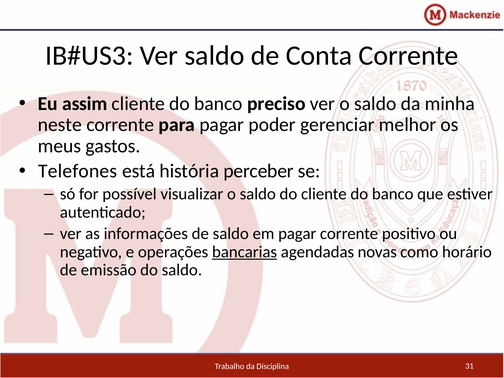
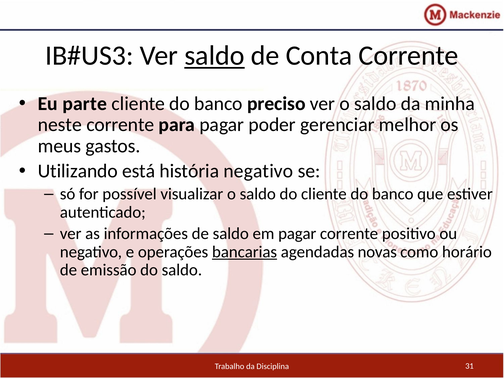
saldo at (214, 56) underline: none -> present
assim: assim -> parte
Telefones: Telefones -> Utilizando
história perceber: perceber -> negativo
